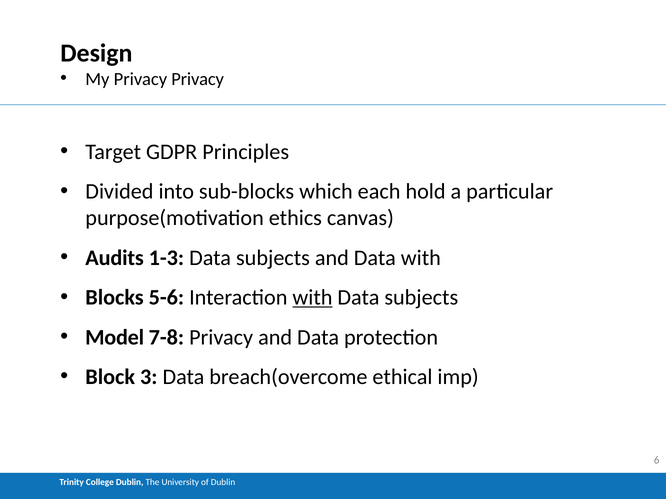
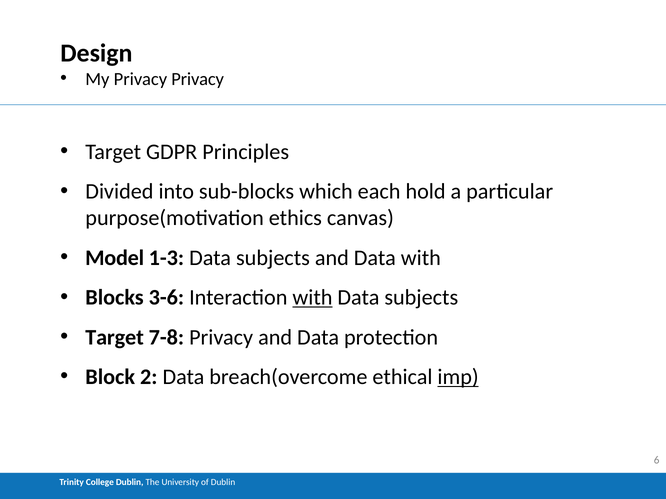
Audits: Audits -> Model
5-6: 5-6 -> 3-6
Model at (115, 338): Model -> Target
3: 3 -> 2
imp underline: none -> present
